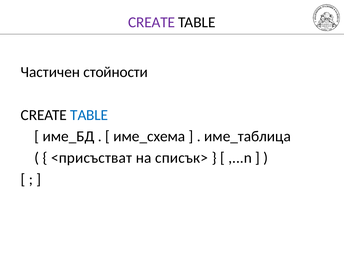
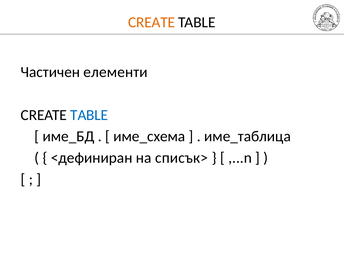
CREATE at (152, 22) colour: purple -> orange
стойности: стойности -> елементи
<присъстват: <присъстват -> <дефиниран
